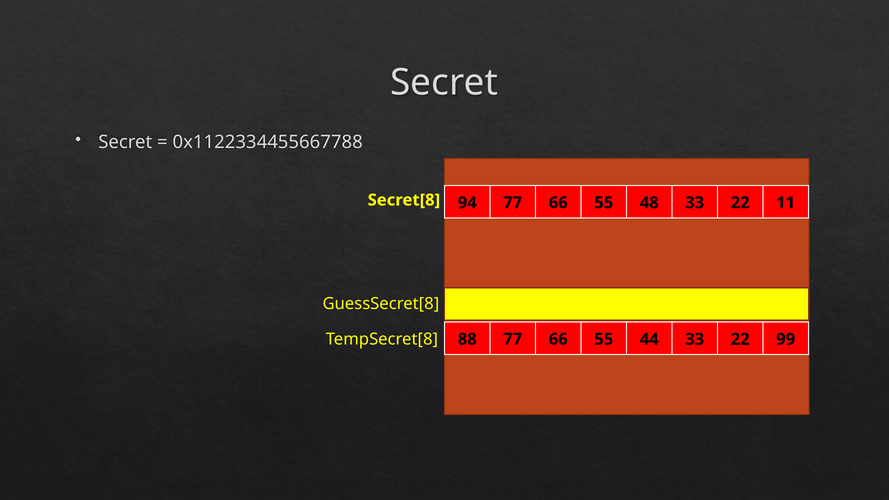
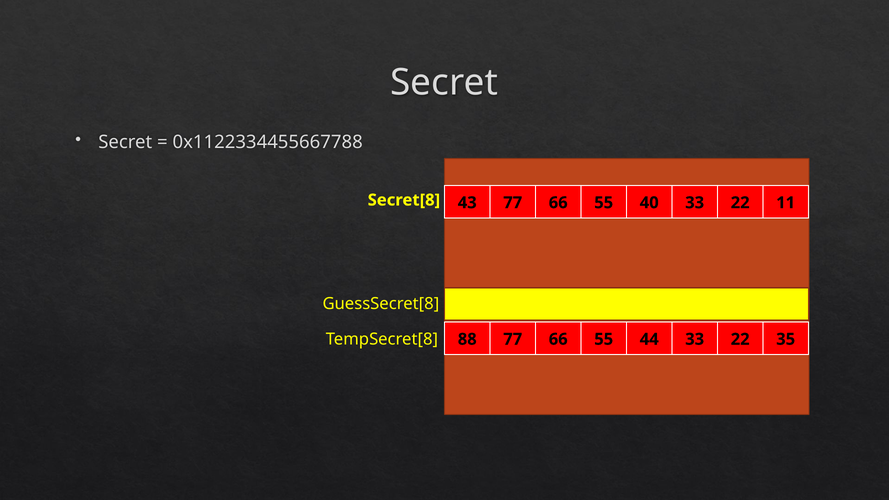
94: 94 -> 43
48: 48 -> 40
99: 99 -> 35
